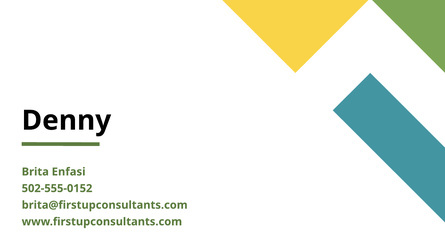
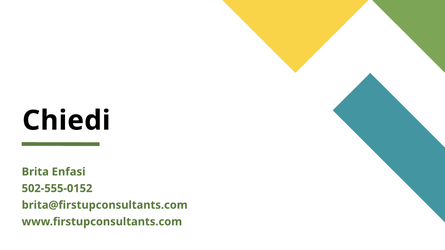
Denny: Denny -> Chiedi
